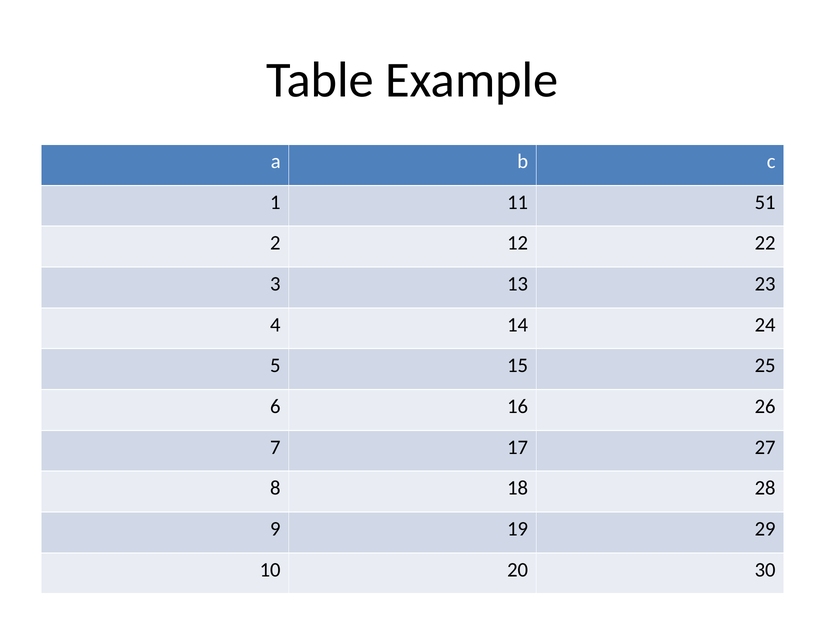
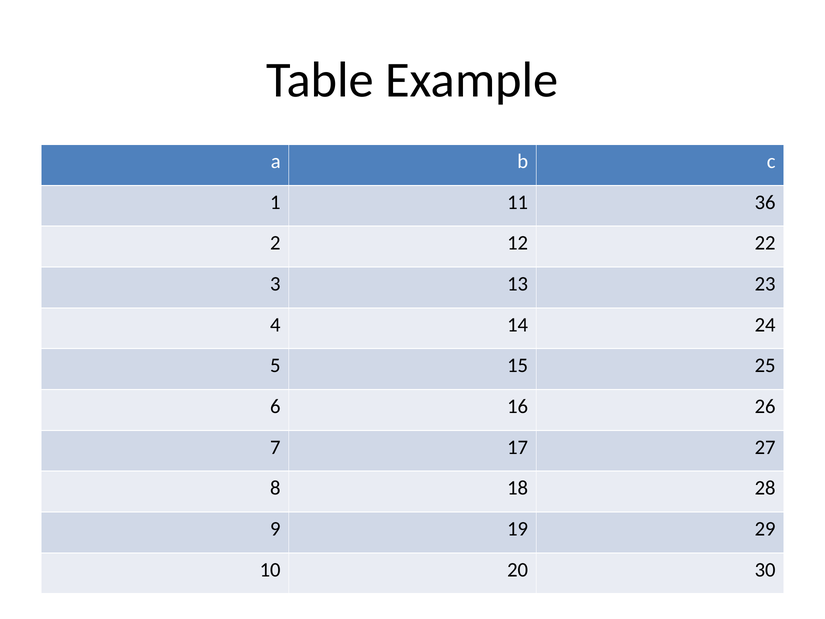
51: 51 -> 36
